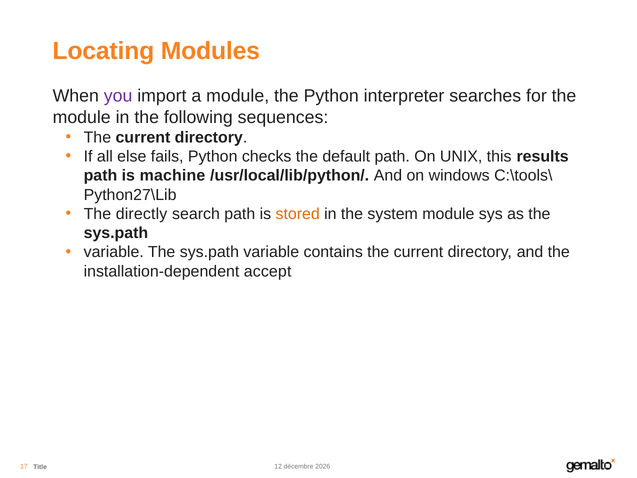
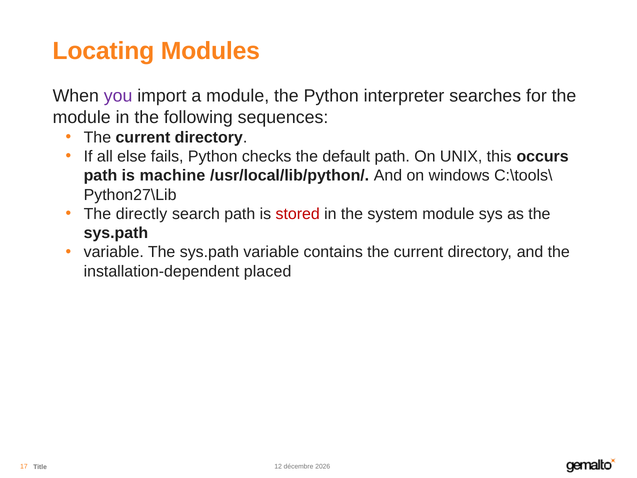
results: results -> occurs
stored colour: orange -> red
accept: accept -> placed
